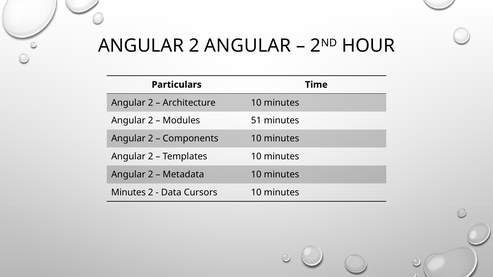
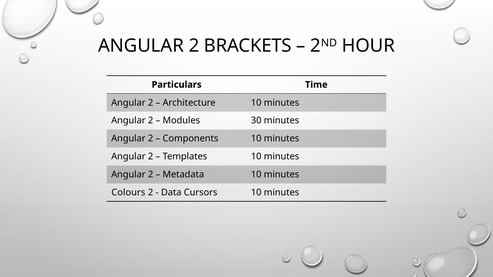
2 ANGULAR: ANGULAR -> BRACKETS
51: 51 -> 30
Minutes at (128, 193): Minutes -> Colours
